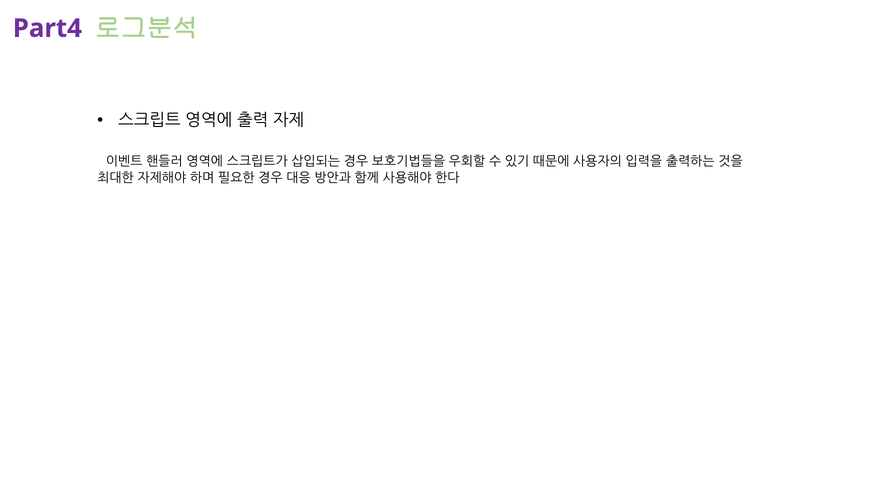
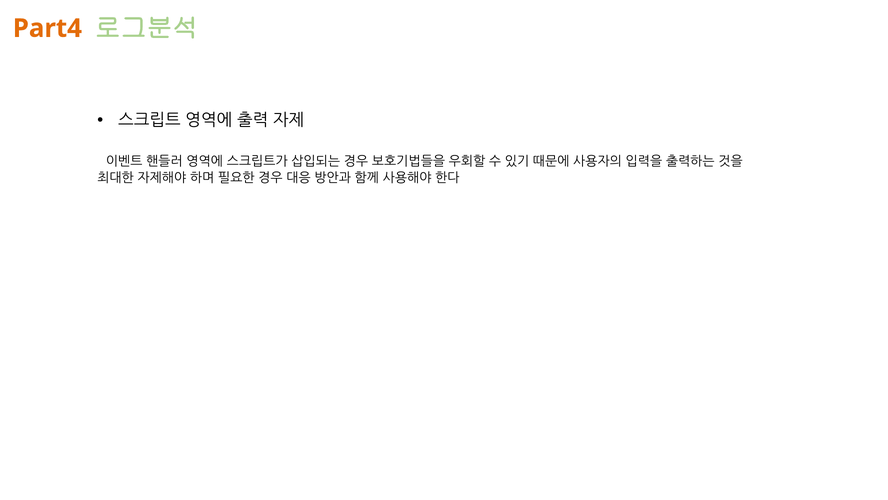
Part4 colour: purple -> orange
